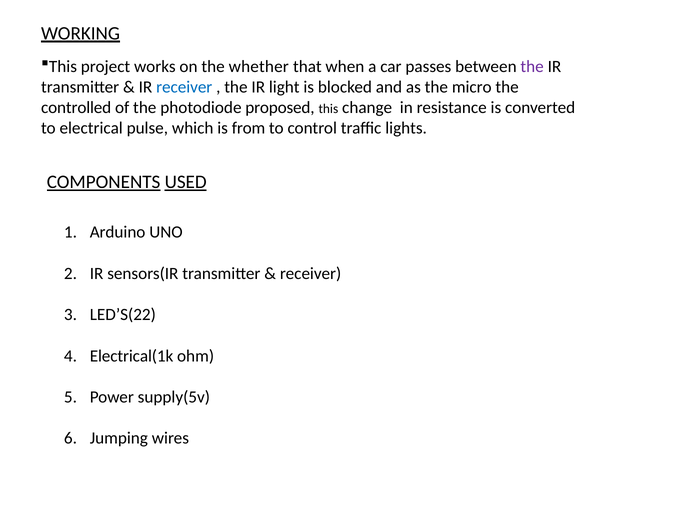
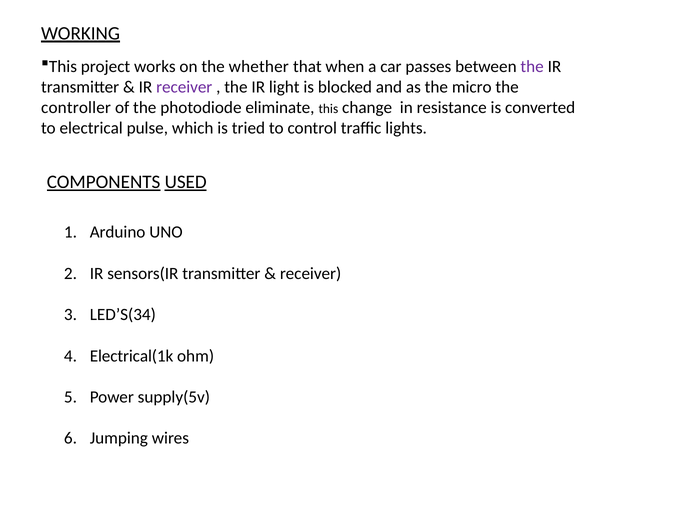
receiver at (184, 87) colour: blue -> purple
controlled: controlled -> controller
proposed: proposed -> eliminate
from: from -> tried
LED’S(22: LED’S(22 -> LED’S(34
